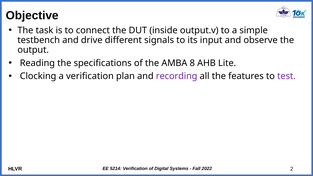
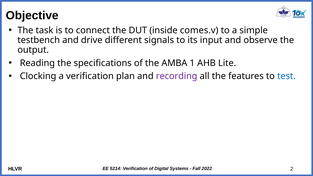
output.v: output.v -> comes.v
8: 8 -> 1
test colour: purple -> blue
